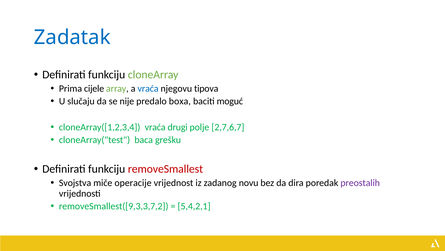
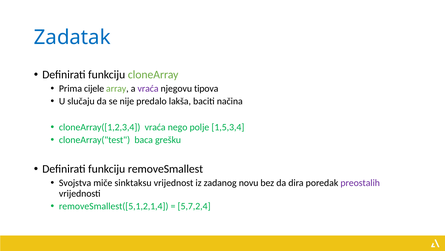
vraća at (148, 88) colour: blue -> purple
boxa: boxa -> lakša
moguć: moguć -> načina
drugi: drugi -> nego
2,7,6,7: 2,7,6,7 -> 1,5,3,4
removeSmallest colour: red -> black
operacije: operacije -> sinktaksu
removeSmallest([9,3,3,7,2: removeSmallest([9,3,3,7,2 -> removeSmallest([5,1,2,1,4
5,4,2,1: 5,4,2,1 -> 5,7,2,4
